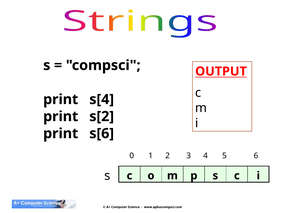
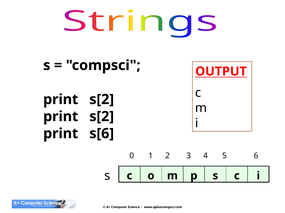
s[4 at (102, 100): s[4 -> s[2
